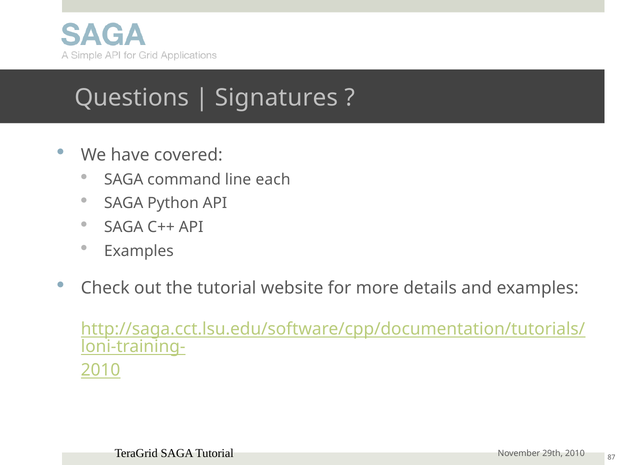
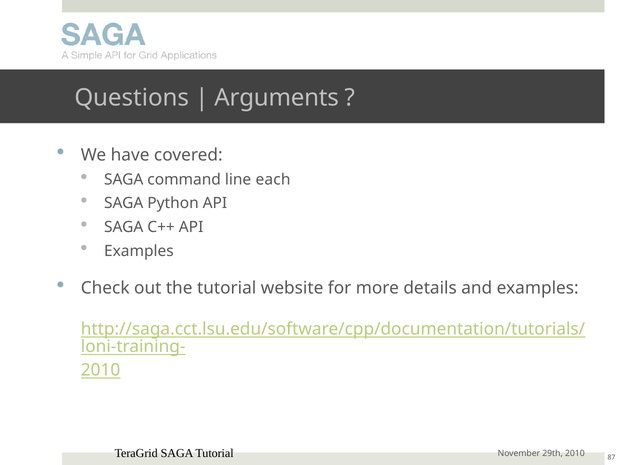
Signatures: Signatures -> Arguments
